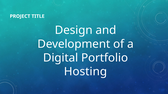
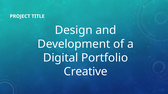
Hosting: Hosting -> Creative
